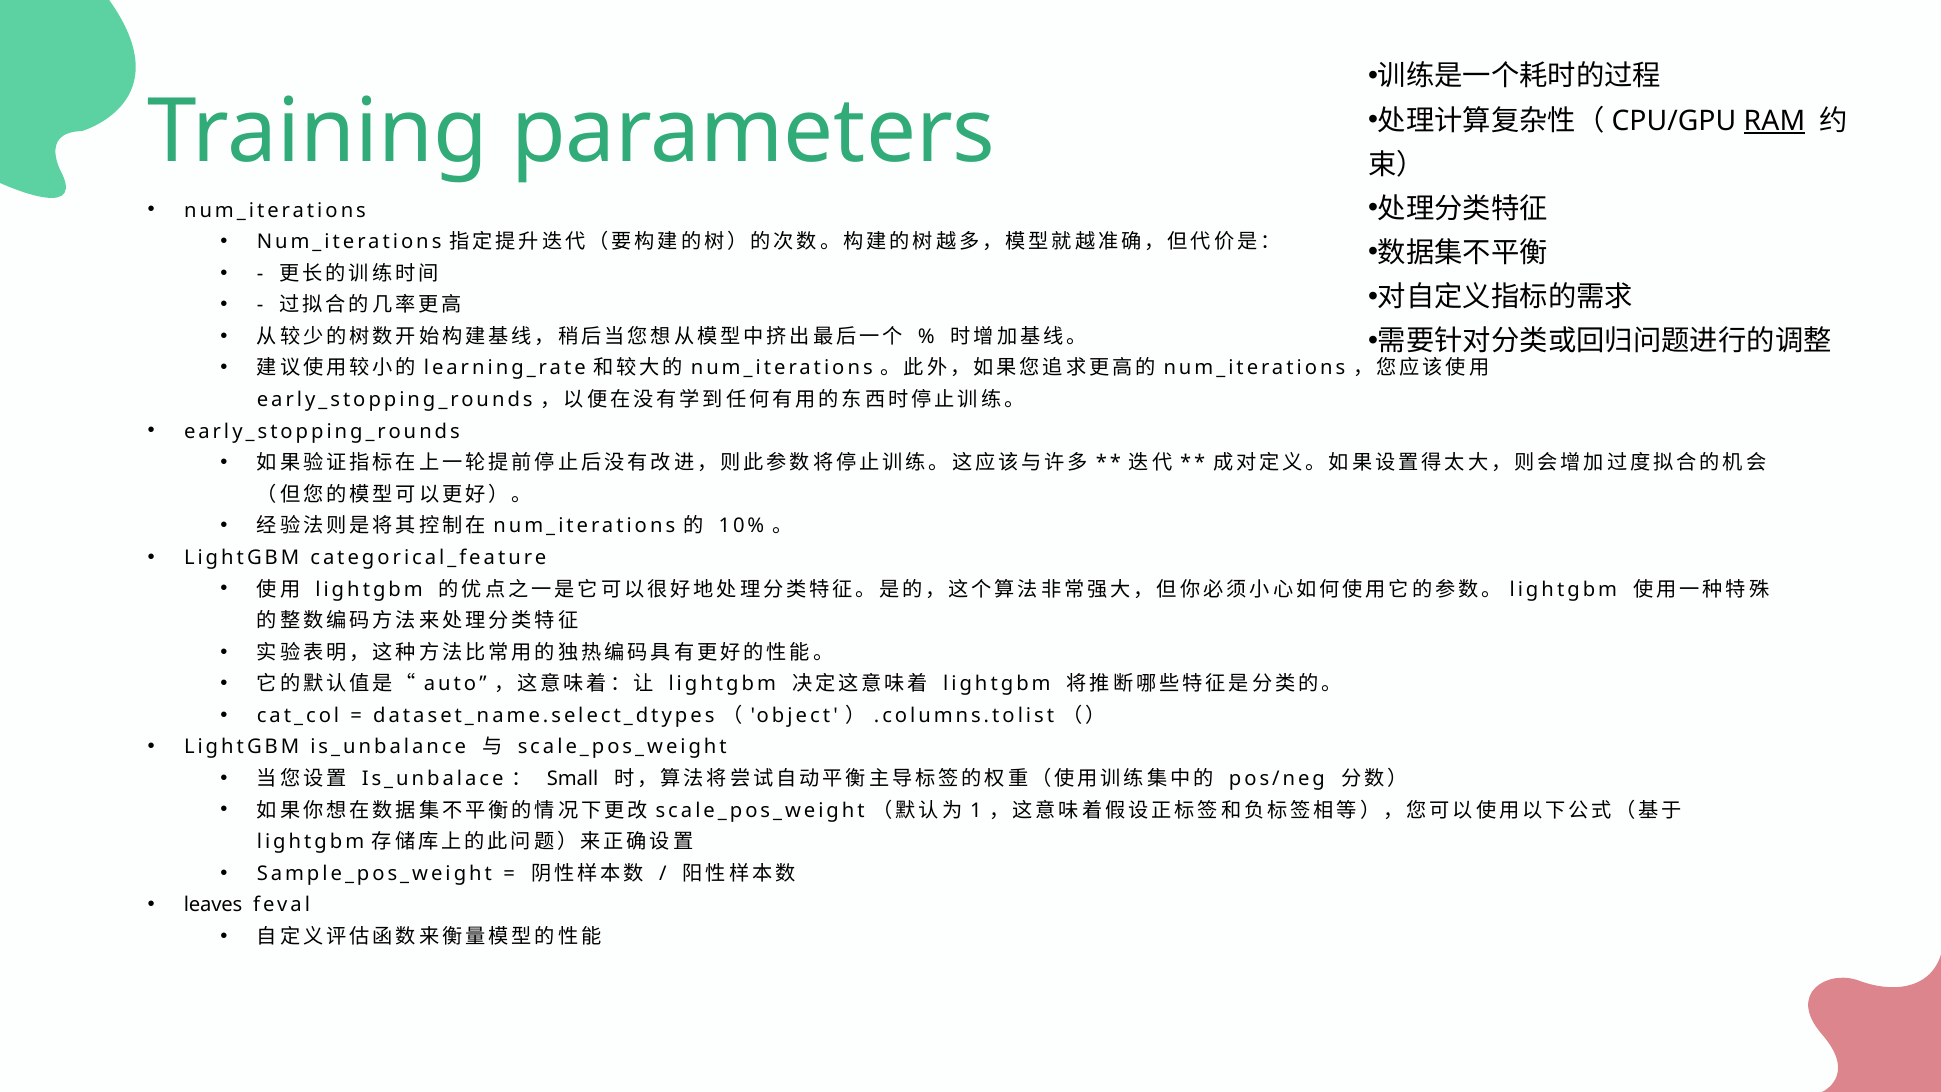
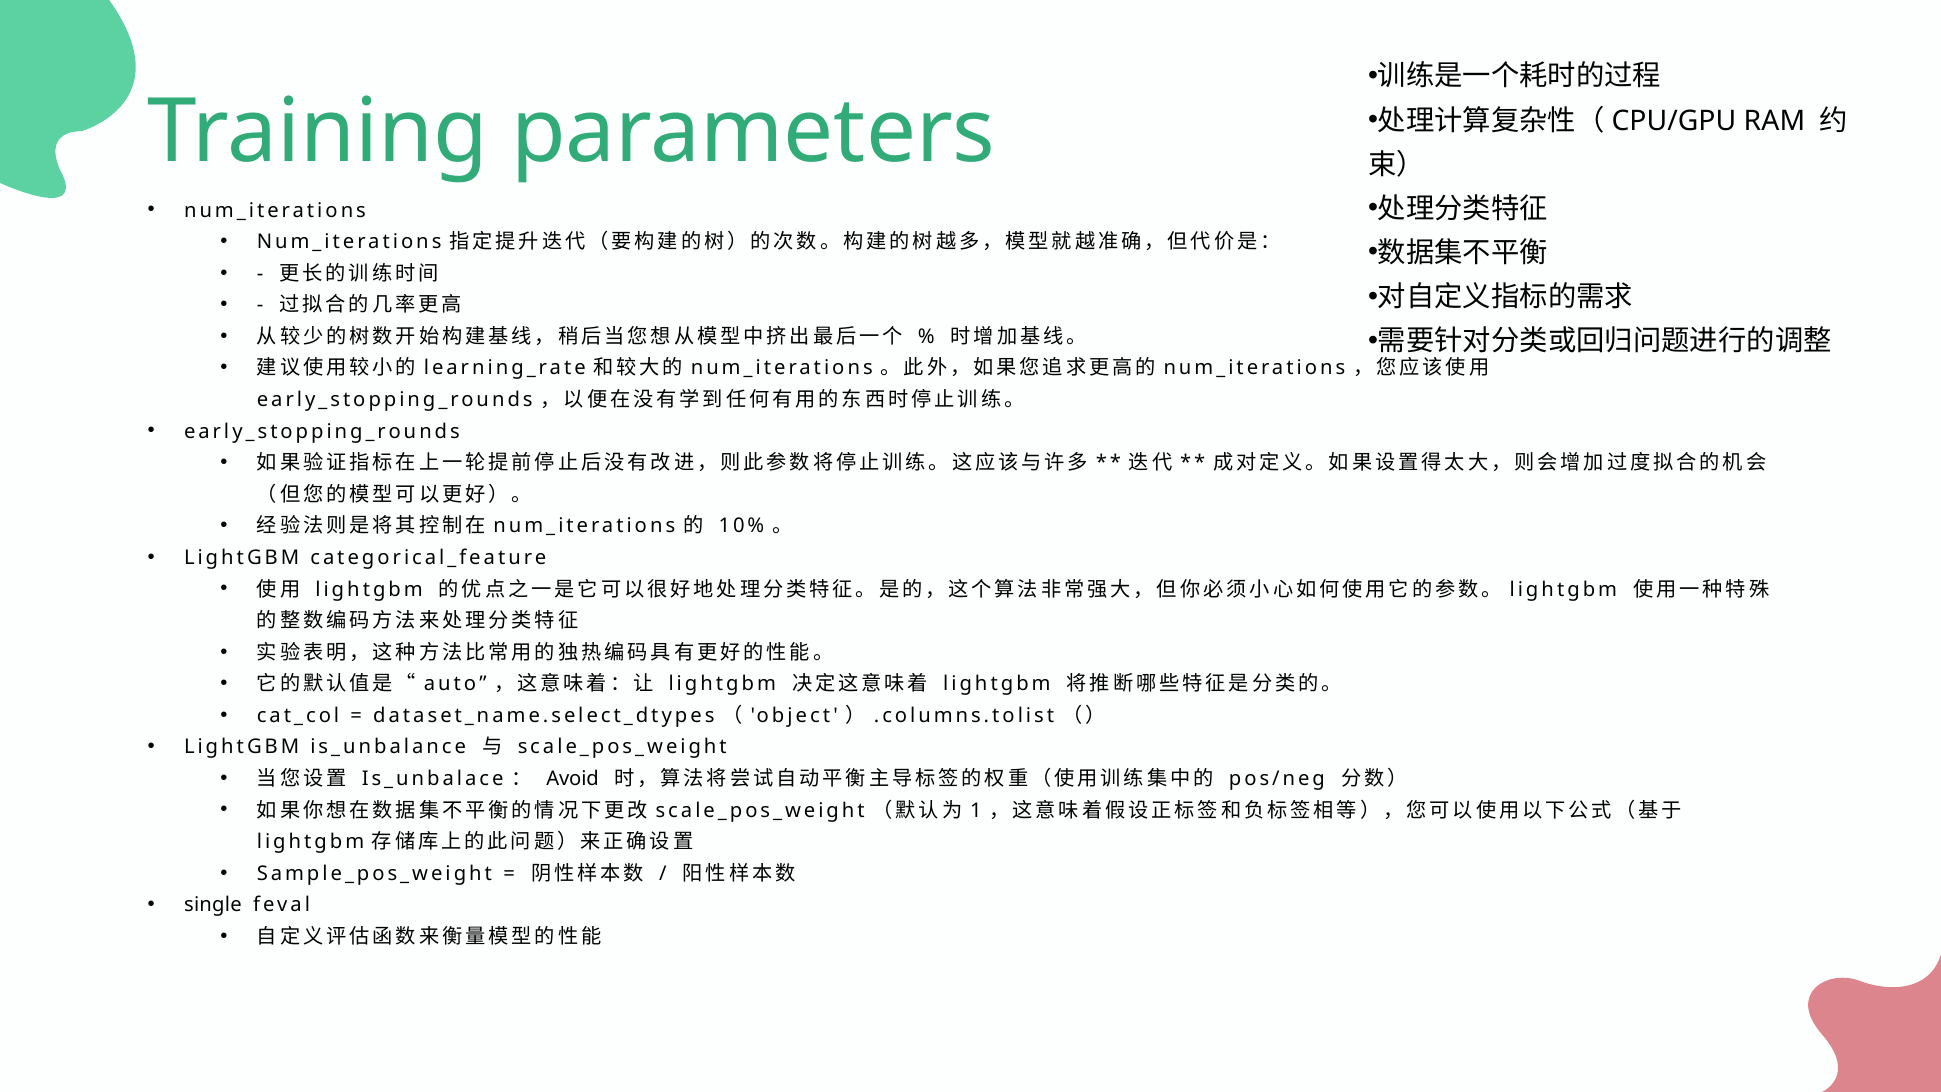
RAM underline: present -> none
Small: Small -> Avoid
leaves: leaves -> single
